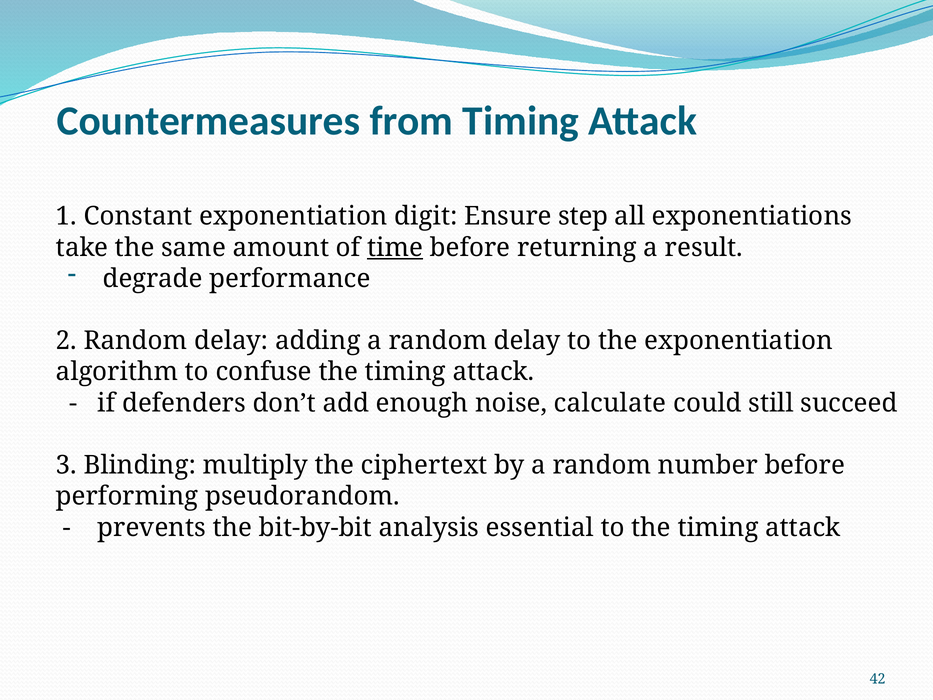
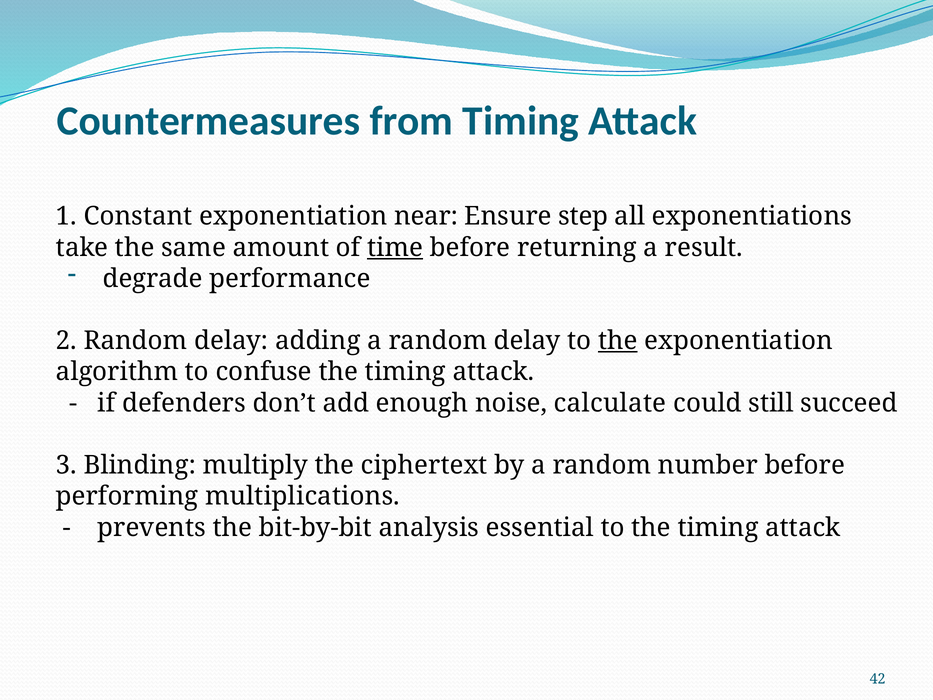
digit: digit -> near
the at (618, 341) underline: none -> present
pseudorandom: pseudorandom -> multiplications
